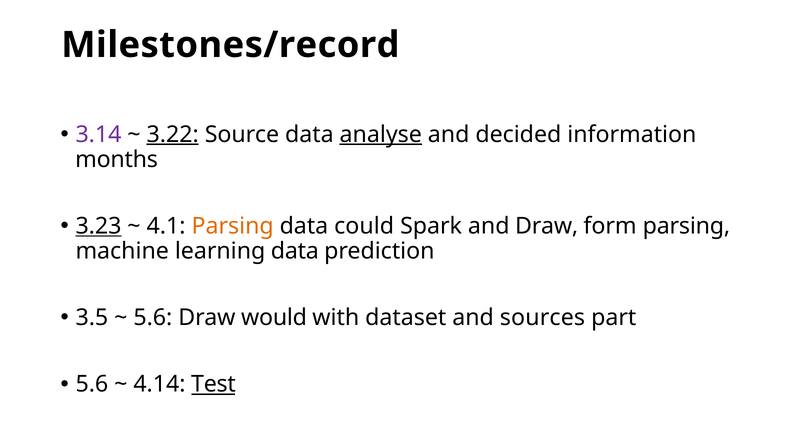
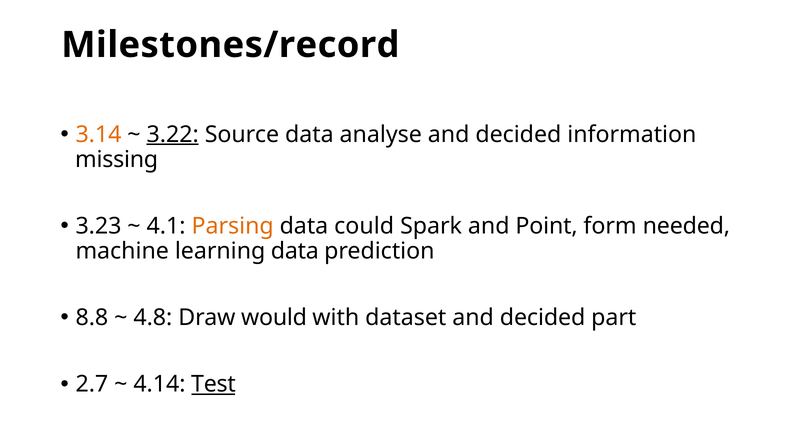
3.14 colour: purple -> orange
analyse underline: present -> none
months: months -> missing
3.23 underline: present -> none
and Draw: Draw -> Point
form parsing: parsing -> needed
3.5: 3.5 -> 8.8
5.6 at (153, 318): 5.6 -> 4.8
dataset and sources: sources -> decided
5.6 at (92, 385): 5.6 -> 2.7
